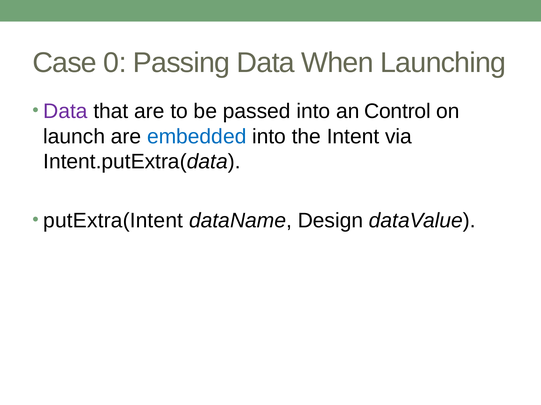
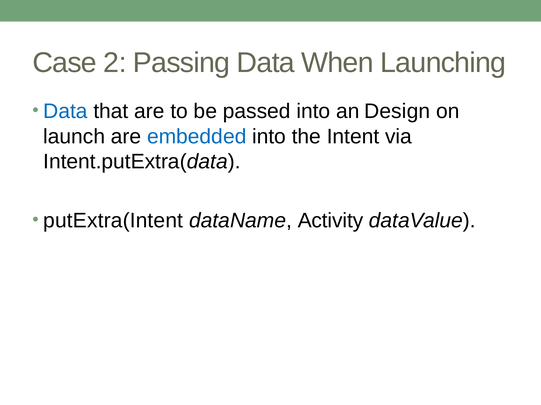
0: 0 -> 2
Data at (65, 111) colour: purple -> blue
Control: Control -> Design
Design: Design -> Activity
